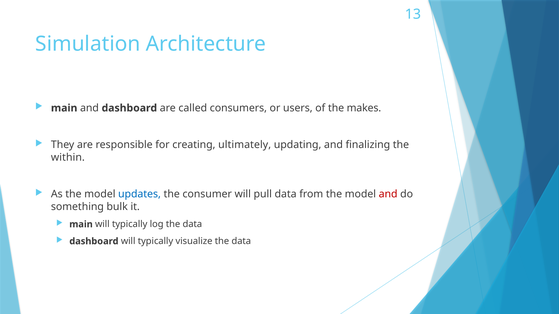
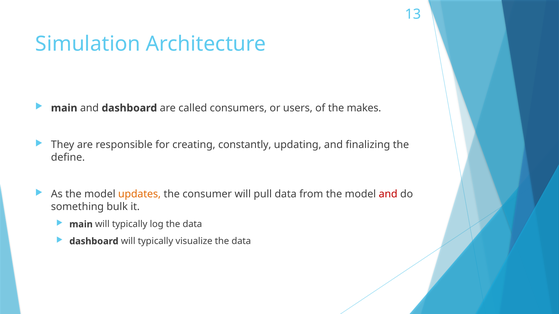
ultimately: ultimately -> constantly
within: within -> define
updates colour: blue -> orange
